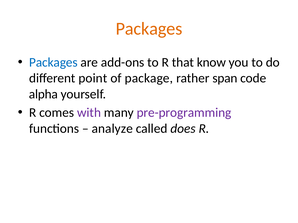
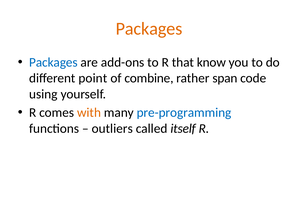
package: package -> combine
alpha: alpha -> using
with colour: purple -> orange
pre-programming colour: purple -> blue
analyze: analyze -> outliers
does: does -> itself
